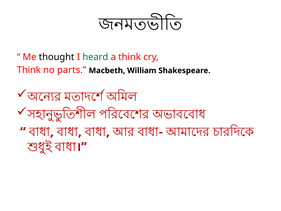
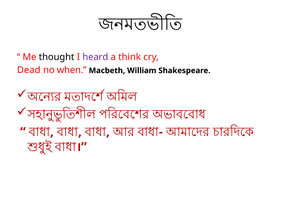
heard colour: green -> purple
Think at (29, 70): Think -> Dead
parts: parts -> when
